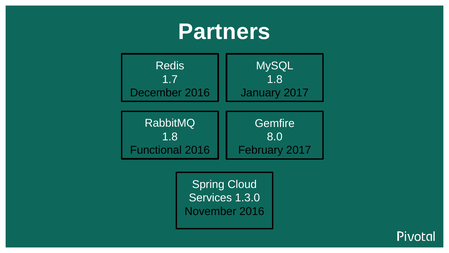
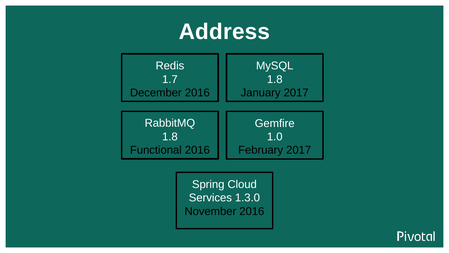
Partners: Partners -> Address
8.0: 8.0 -> 1.0
